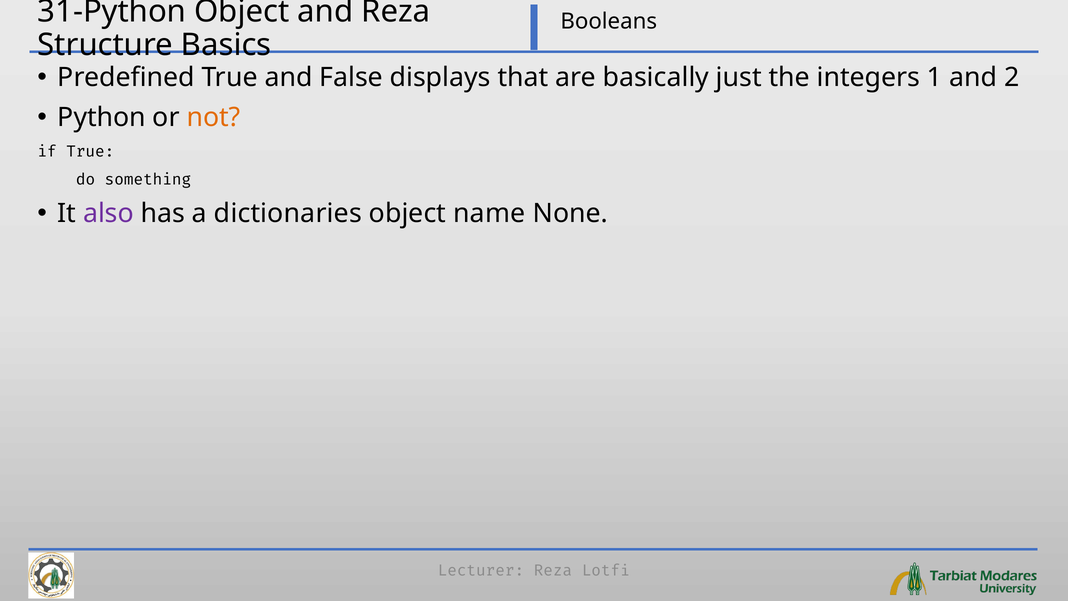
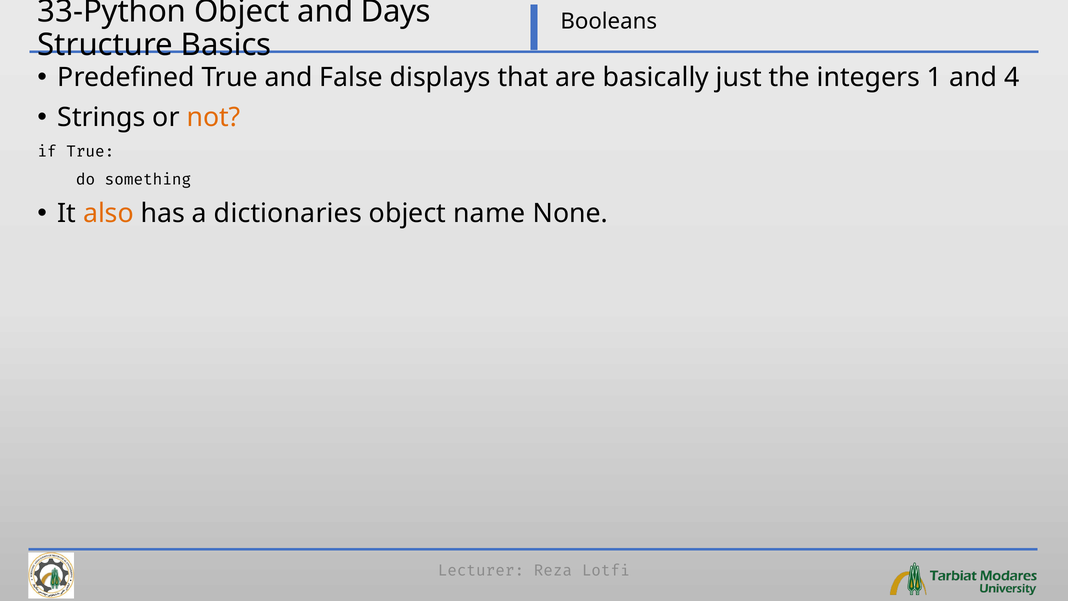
31-Python: 31-Python -> 33-Python
and Reza: Reza -> Days
2: 2 -> 4
Python: Python -> Strings
also colour: purple -> orange
